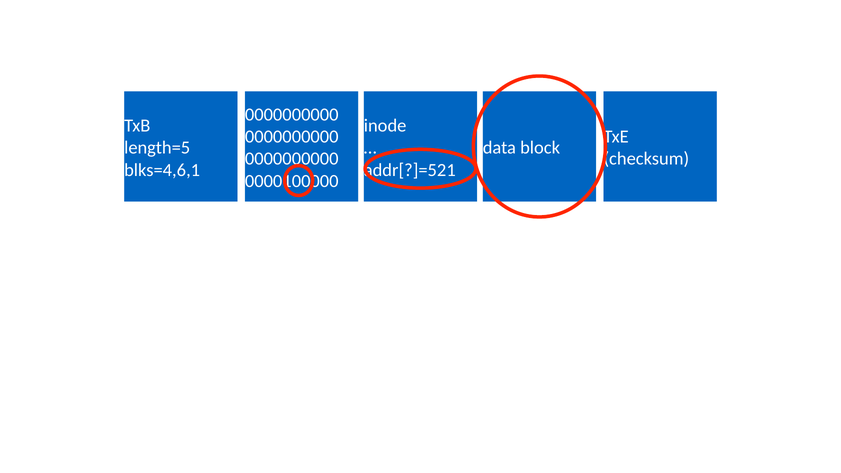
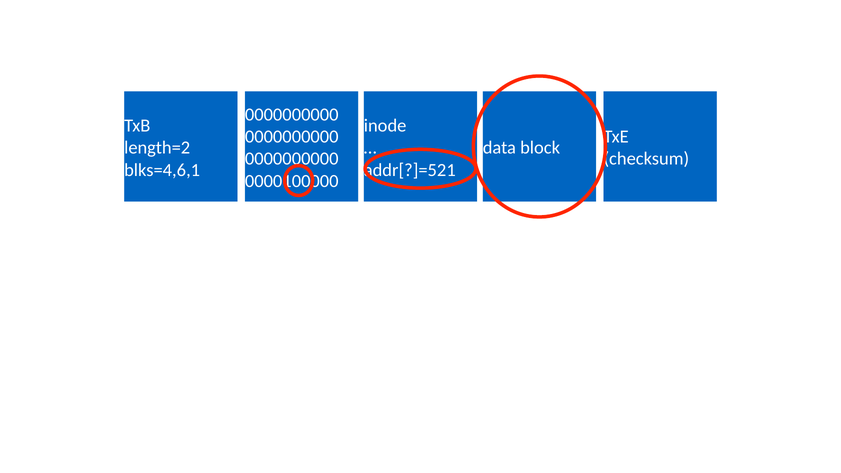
length=5: length=5 -> length=2
